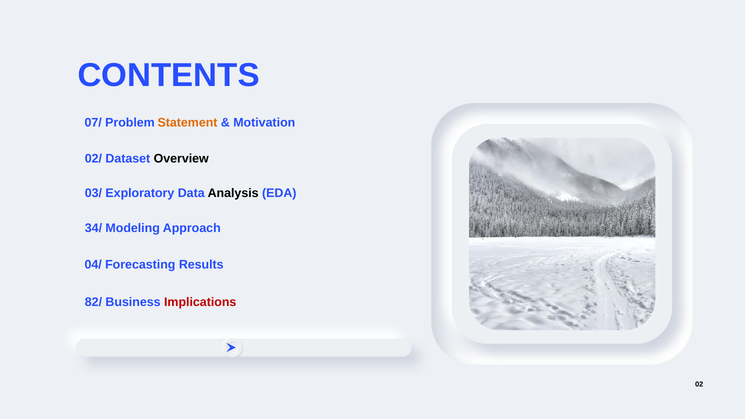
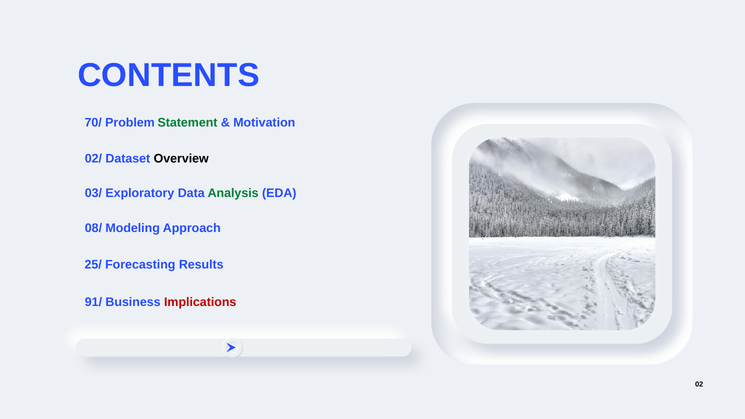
07/: 07/ -> 70/
Statement colour: orange -> green
Analysis colour: black -> green
34/: 34/ -> 08/
04/: 04/ -> 25/
82/: 82/ -> 91/
